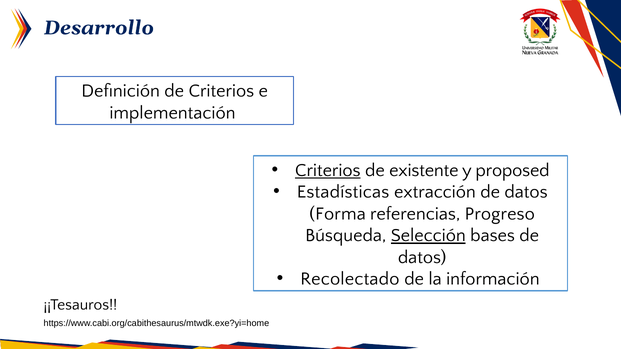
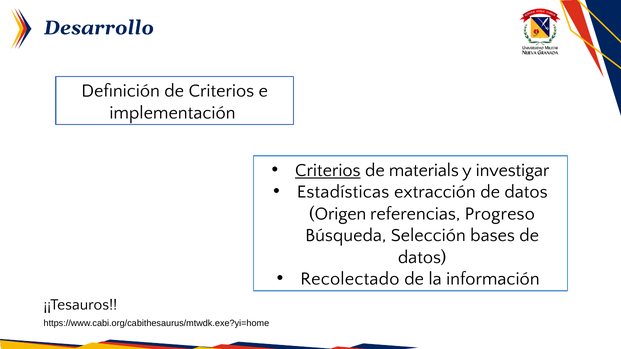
existente: existente -> materials
proposed: proposed -> investigar
Forma: Forma -> Origen
Selección underline: present -> none
